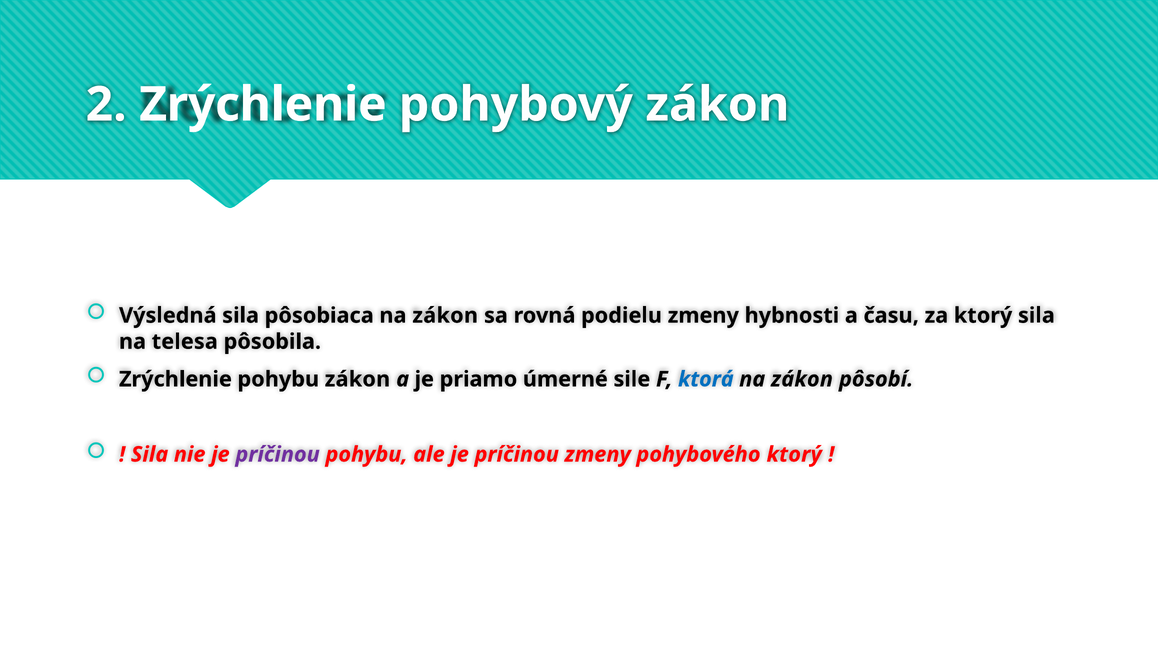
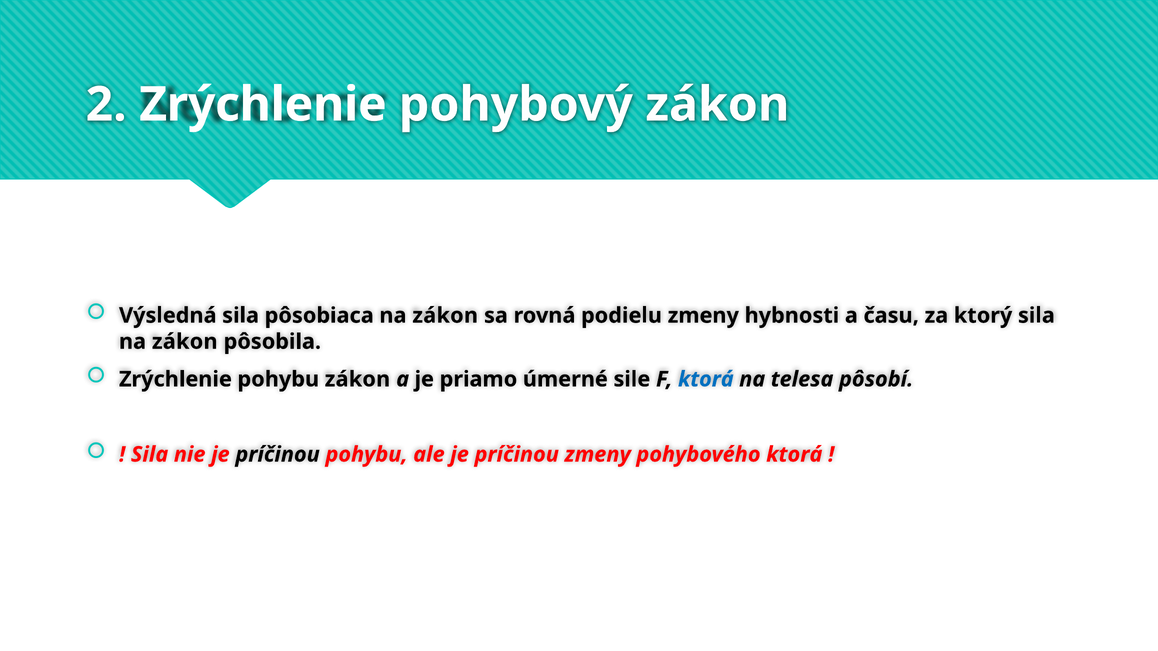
telesa at (185, 342): telesa -> zákon
zákon at (802, 379): zákon -> telesa
príčinou at (278, 455) colour: purple -> black
pohybového ktorý: ktorý -> ktorá
